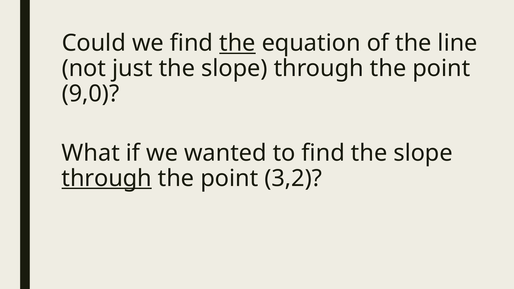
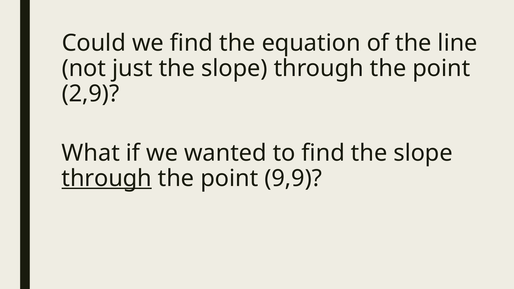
the at (237, 43) underline: present -> none
9,0: 9,0 -> 2,9
3,2: 3,2 -> 9,9
